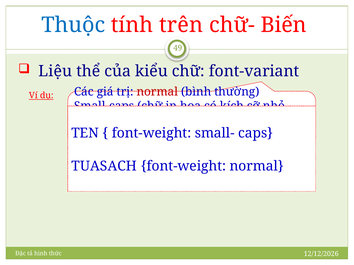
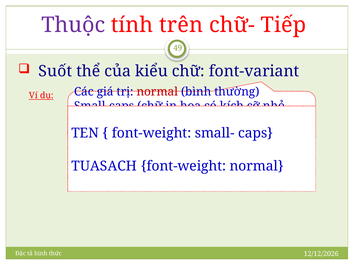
Thuộc colour: blue -> purple
Biến: Biến -> Tiếp
Liệu: Liệu -> Suốt
